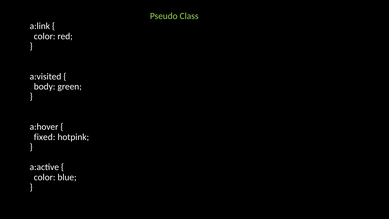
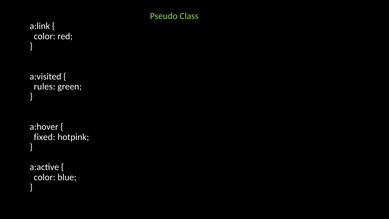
body: body -> rules
